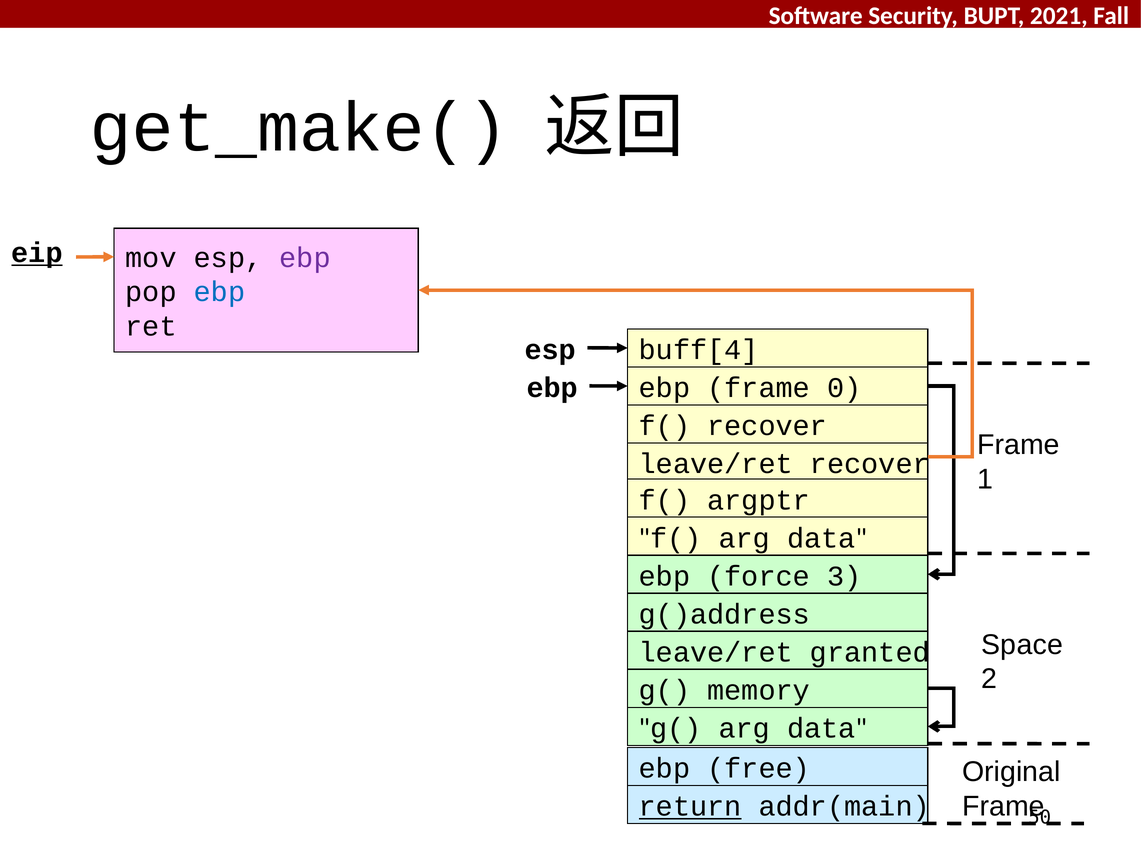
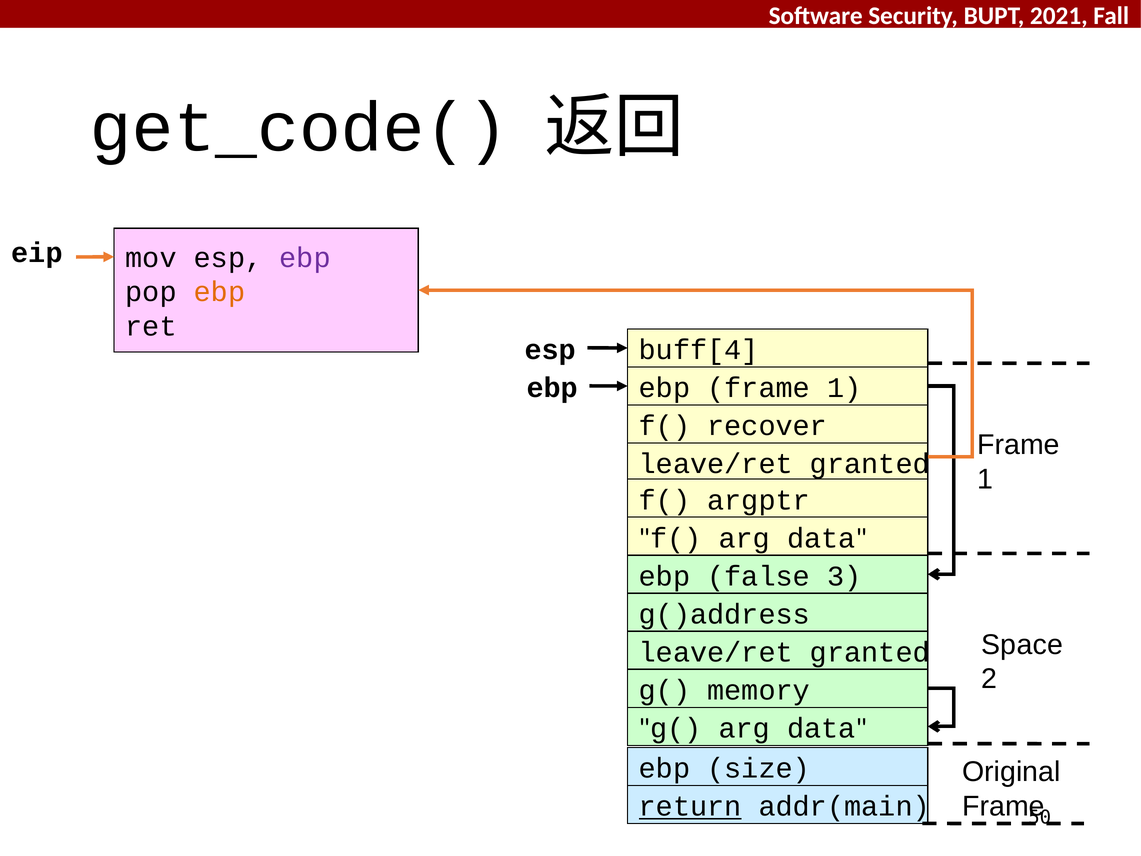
get_make(: get_make( -> get_code(
eip underline: present -> none
ebp at (219, 292) colour: blue -> orange
ebp frame 0: 0 -> 1
recover at (870, 464): recover -> granted
force: force -> false
free: free -> size
